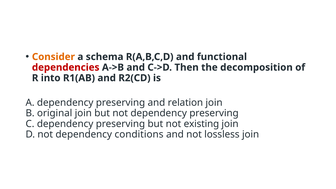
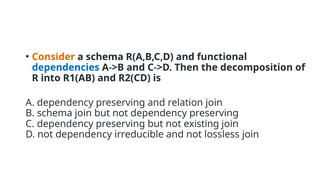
dependencies colour: red -> blue
B original: original -> schema
conditions: conditions -> irreducible
